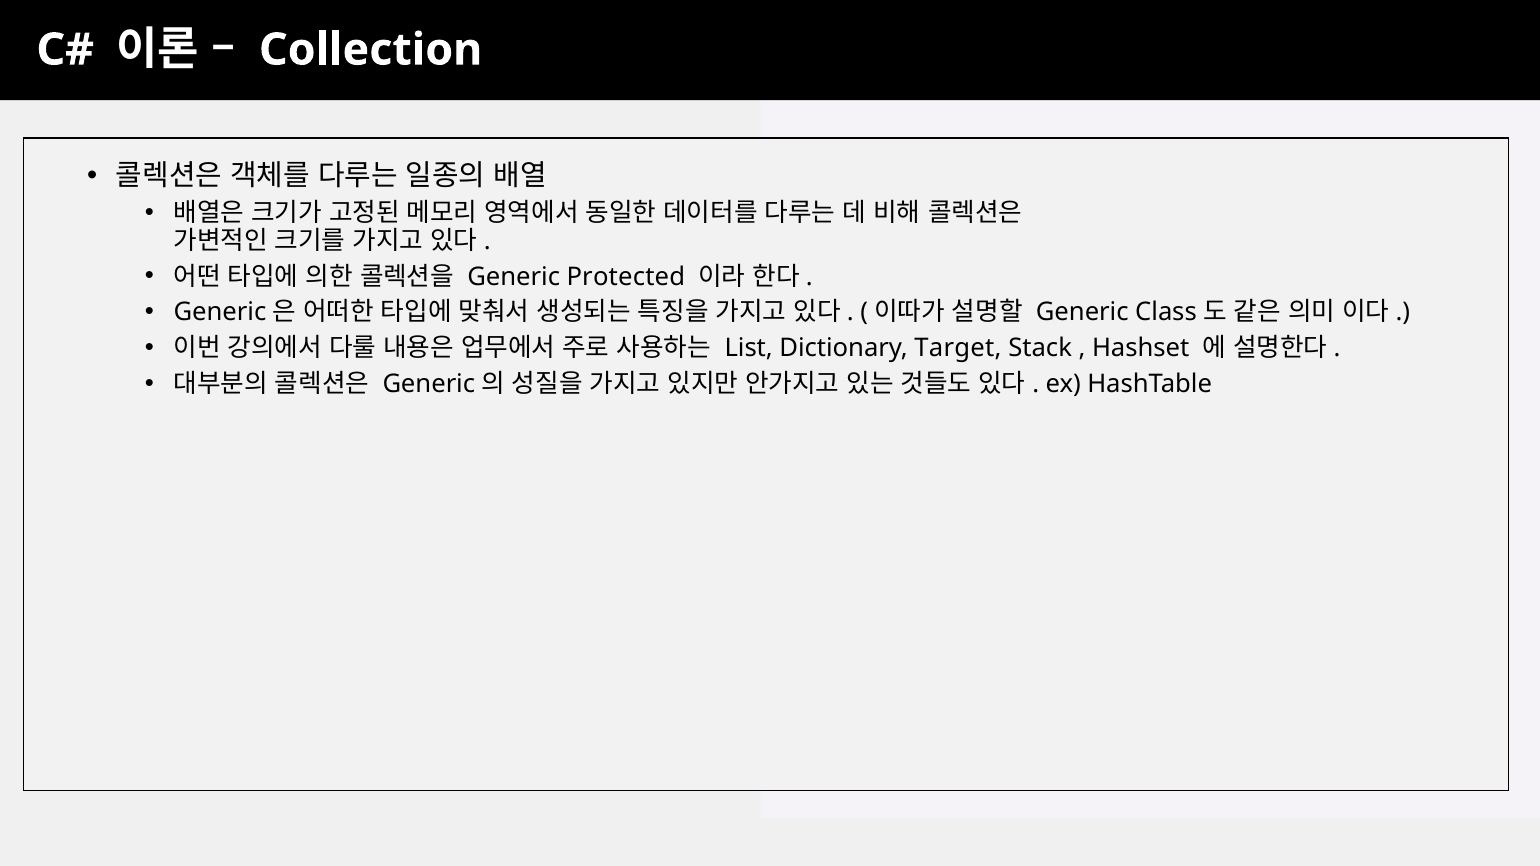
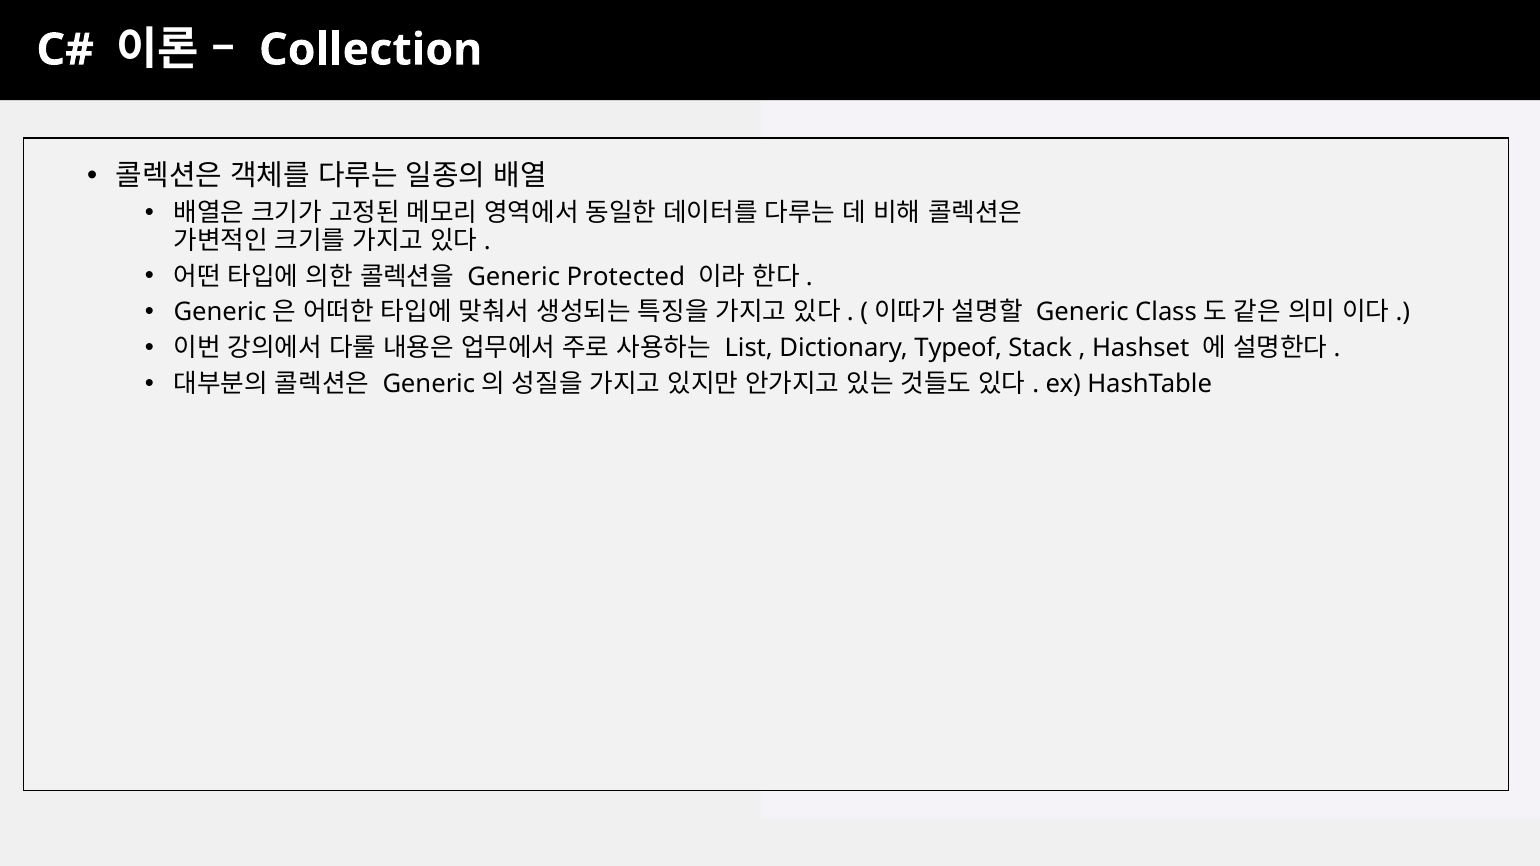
Target: Target -> Typeof
